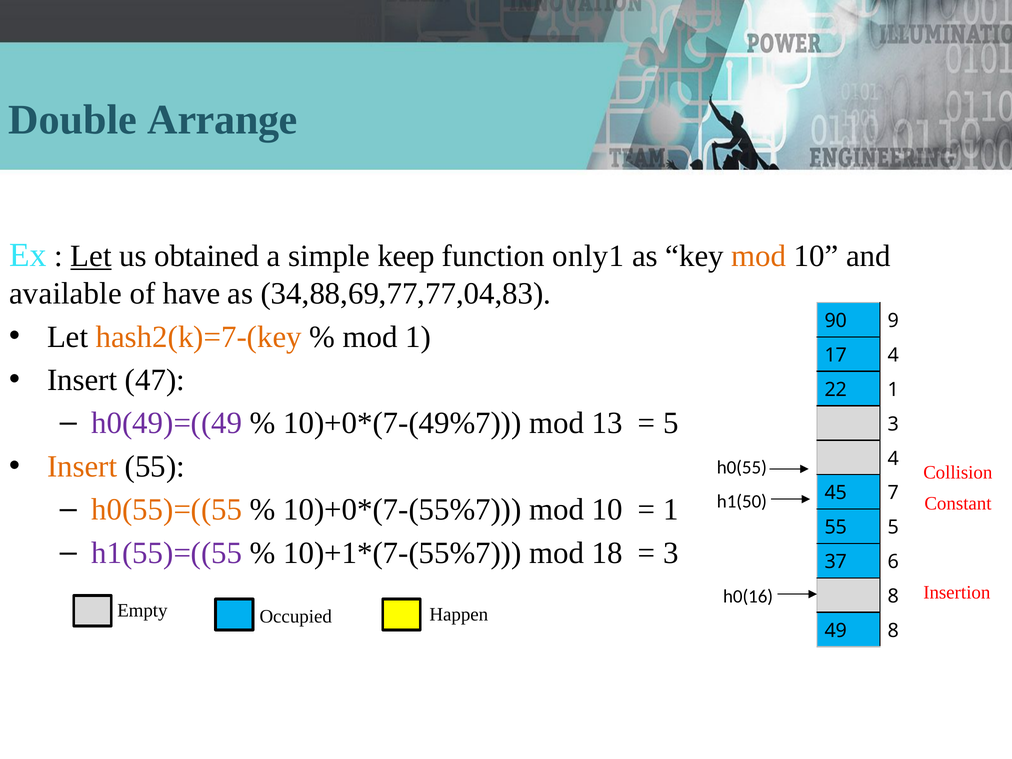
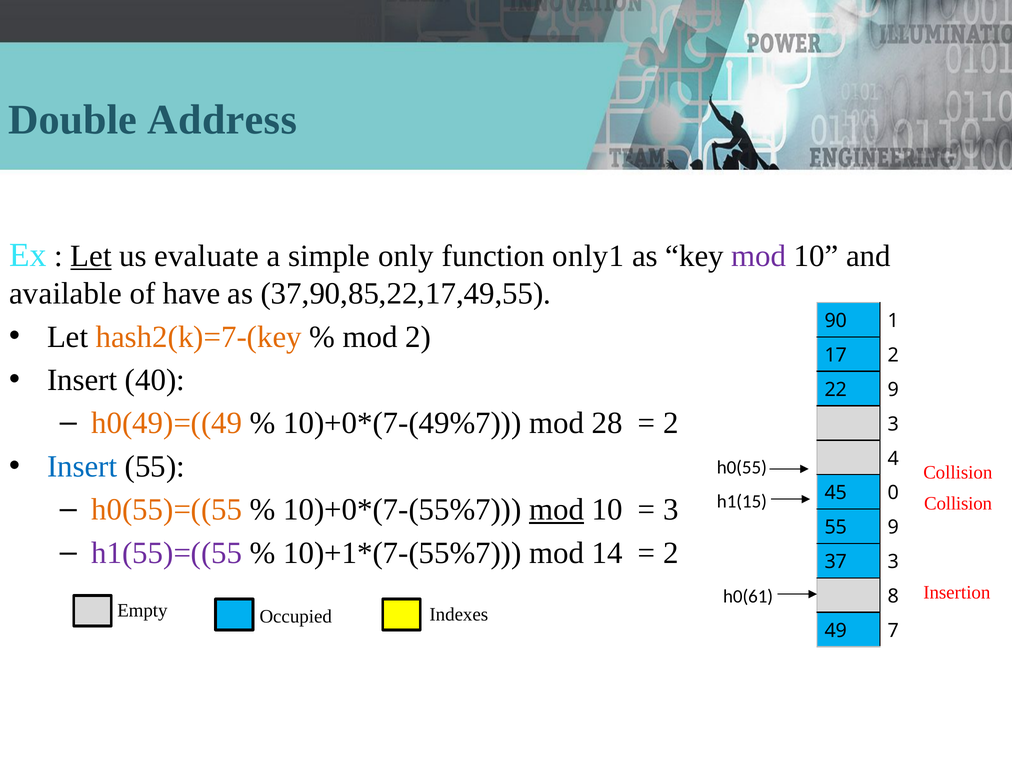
Arrange: Arrange -> Address
obtained: obtained -> evaluate
keep: keep -> only
mod at (759, 256) colour: orange -> purple
34,88,69,77,77,04,83: 34,88,69,77,77,04,83 -> 37,90,85,22,17,49,55
9: 9 -> 1
mod 1: 1 -> 2
17 4: 4 -> 2
47: 47 -> 40
22 1: 1 -> 9
h0(49)=((49 colour: purple -> orange
13: 13 -> 28
5 at (671, 423): 5 -> 2
Insert at (82, 467) colour: orange -> blue
7: 7 -> 0
mod at (557, 510) underline: none -> present
1 at (671, 510): 1 -> 3
h1(50: h1(50 -> h1(15
Constant at (958, 503): Constant -> Collision
55 5: 5 -> 9
18: 18 -> 14
3 at (671, 553): 3 -> 2
37 6: 6 -> 3
h0(16: h0(16 -> h0(61
Happen: Happen -> Indexes
49 8: 8 -> 7
